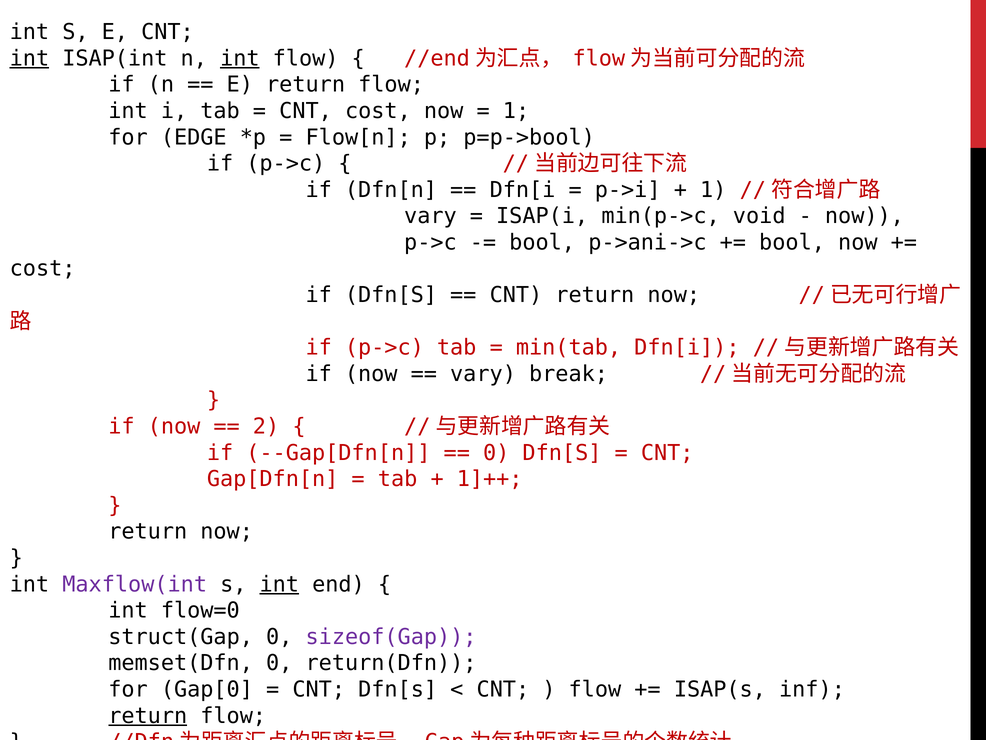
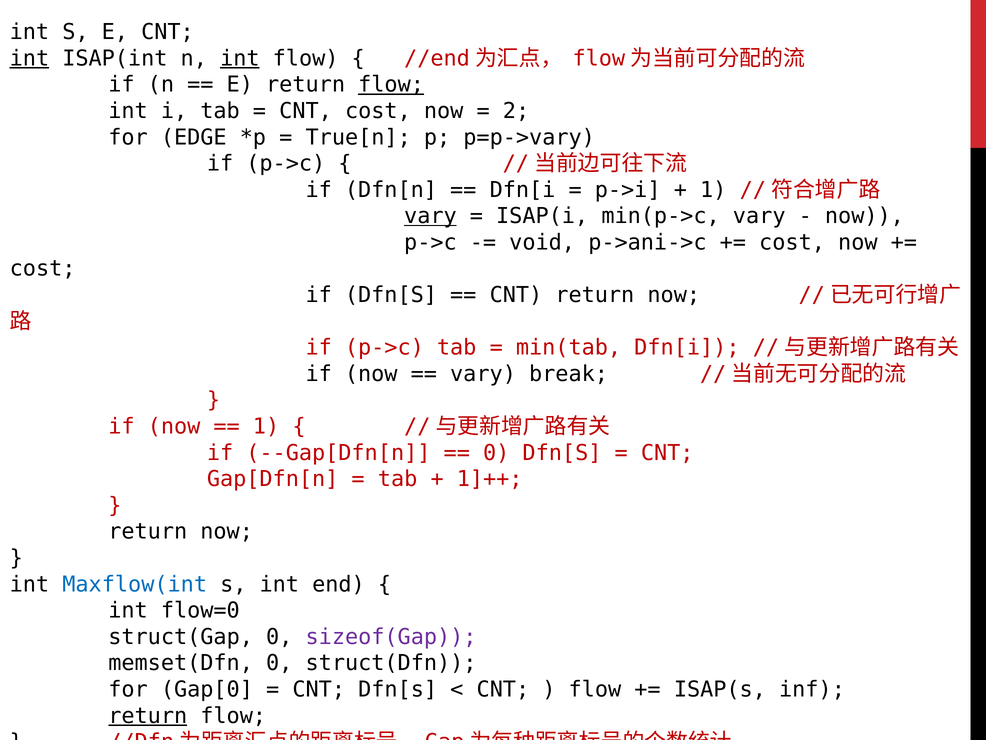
flow at (391, 85) underline: none -> present
1 at (516, 111): 1 -> 2
Flow[n: Flow[n -> True[n
p=p->bool: p=p->bool -> p=p->vary
vary at (430, 216) underline: none -> present
min(p->c void: void -> vary
bool at (542, 242): bool -> void
bool at (792, 242): bool -> cost
2 at (266, 426): 2 -> 1
Maxflow(int colour: purple -> blue
int at (279, 584) underline: present -> none
return(Dfn: return(Dfn -> struct(Dfn
